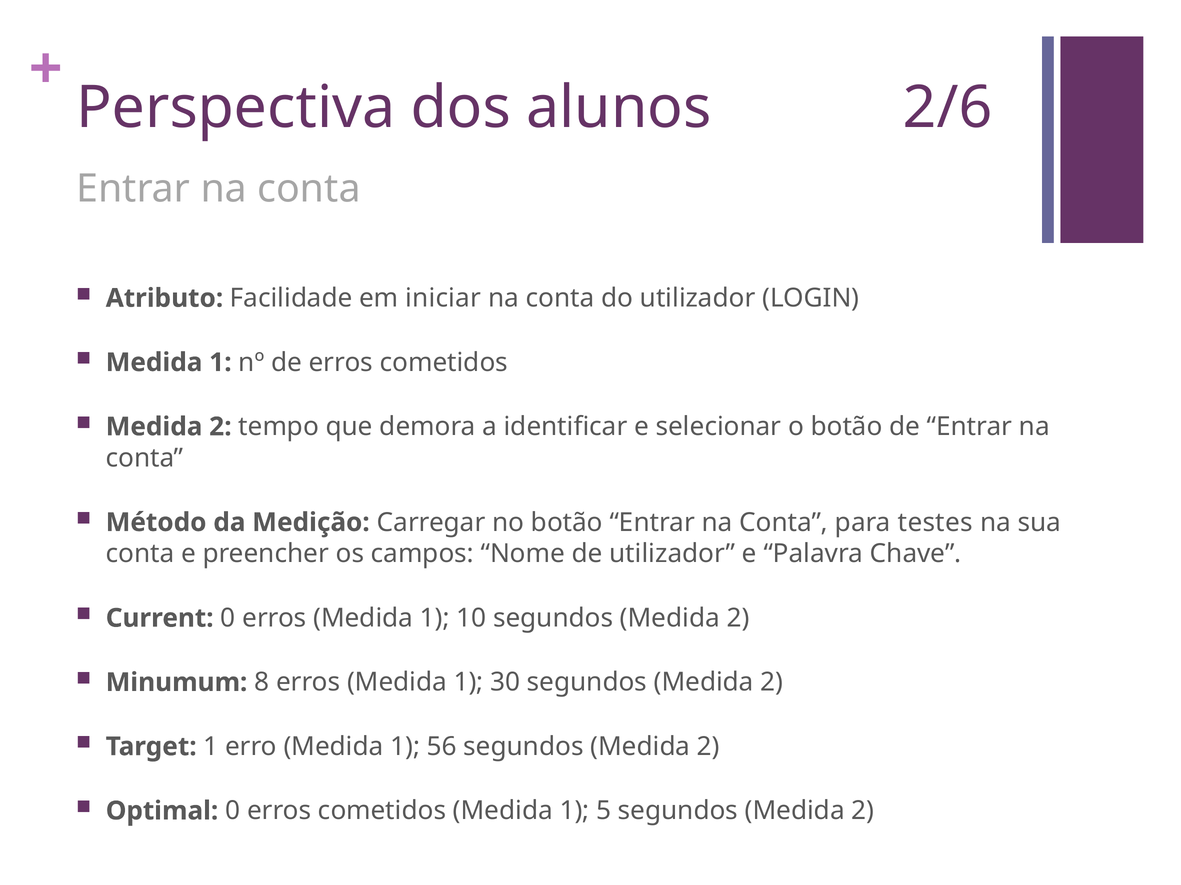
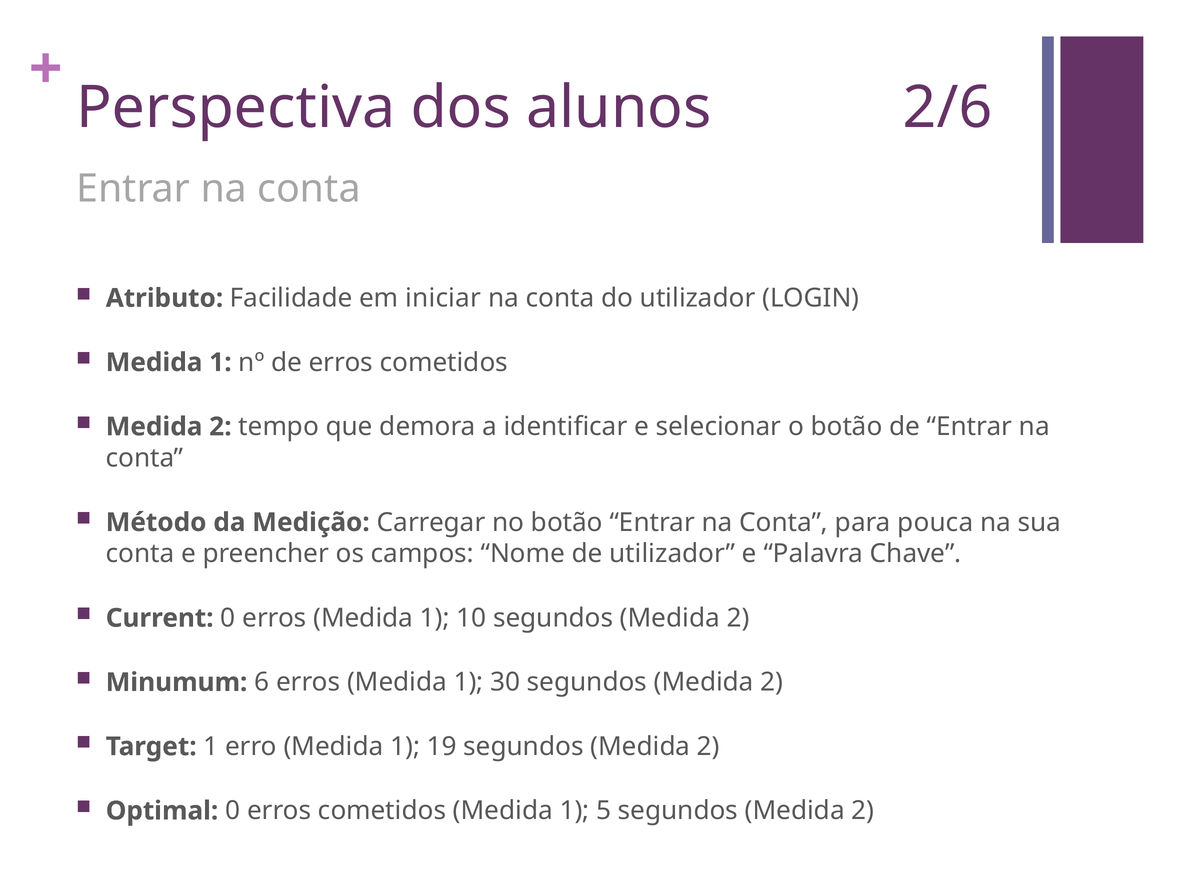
testes: testes -> pouca
8: 8 -> 6
56: 56 -> 19
